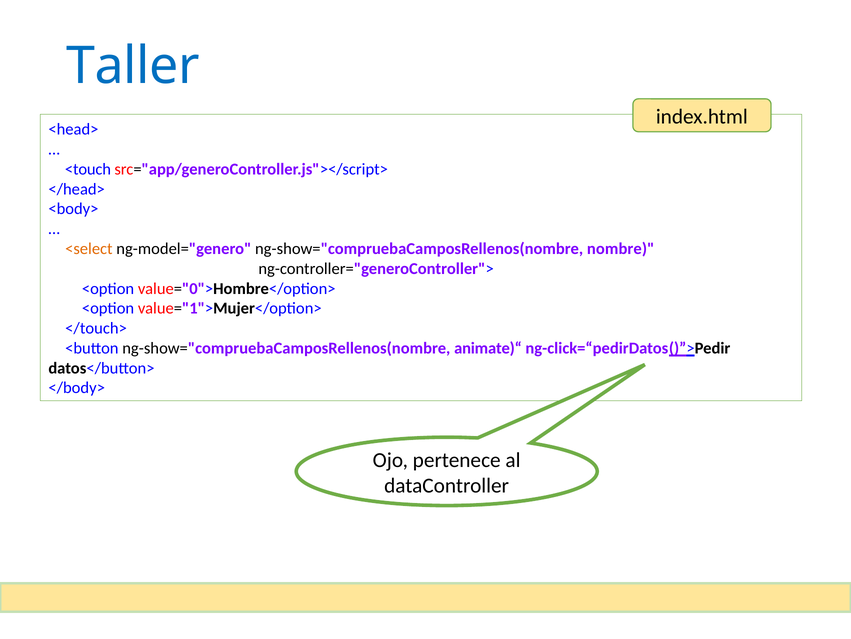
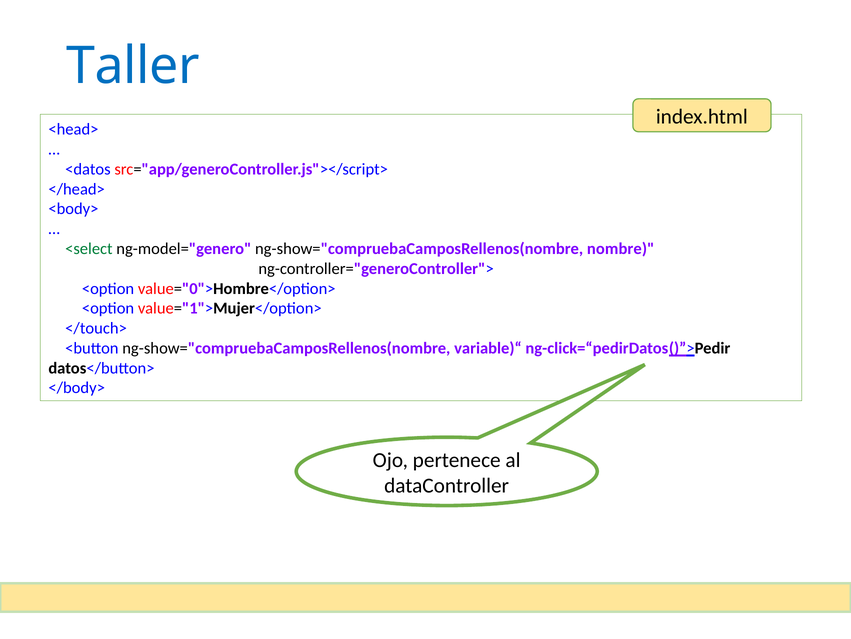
<touch: <touch -> <datos
<select colour: orange -> green
animate)“: animate)“ -> variable)“
